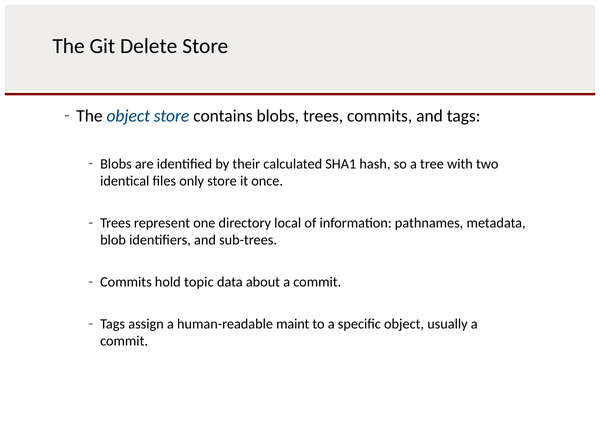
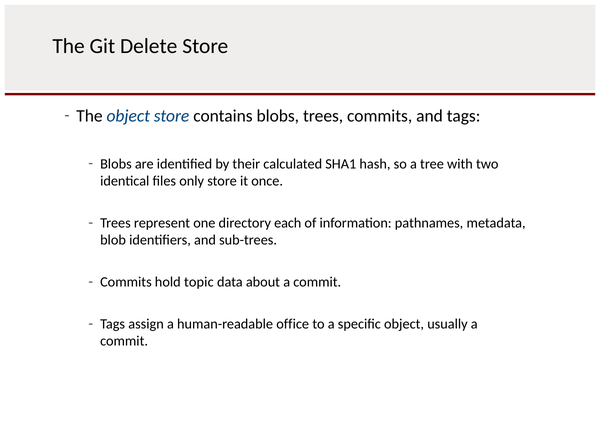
local: local -> each
maint: maint -> office
